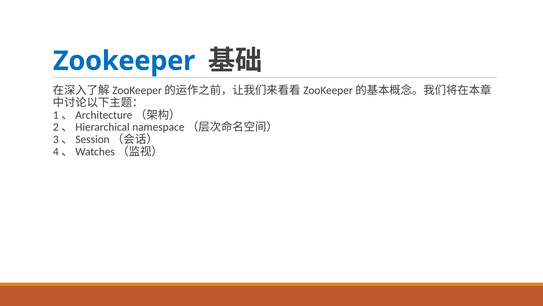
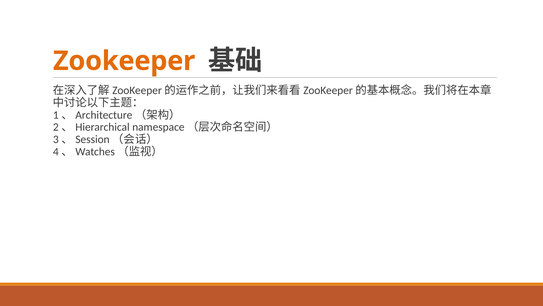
Zookeeper colour: blue -> orange
